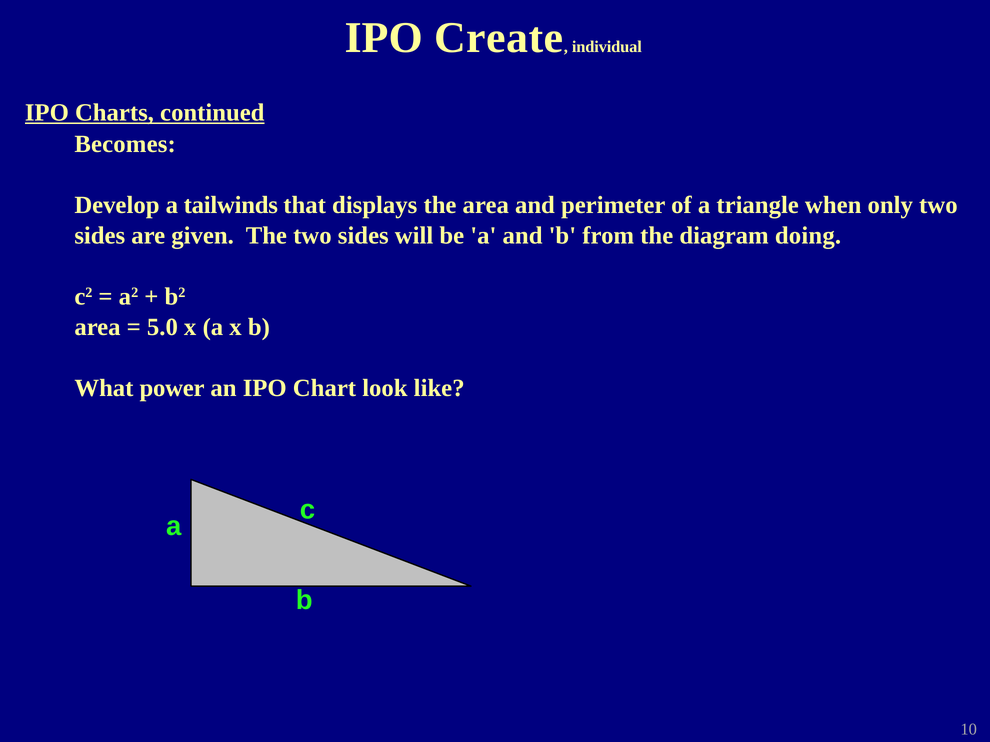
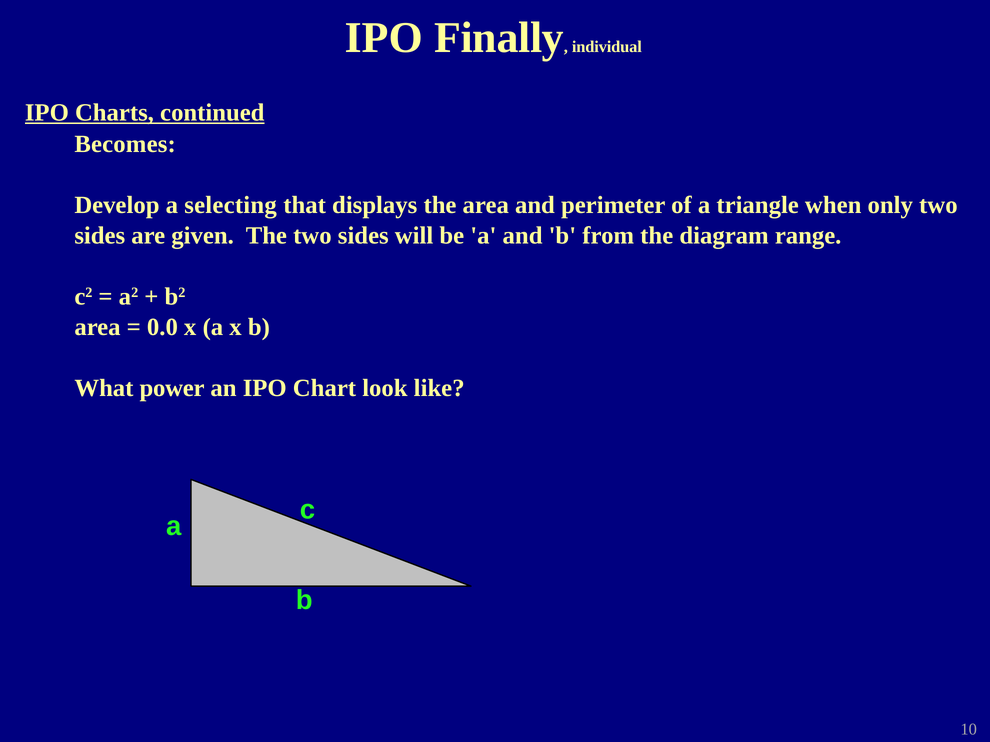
Create: Create -> Finally
tailwinds: tailwinds -> selecting
doing: doing -> range
5.0: 5.0 -> 0.0
